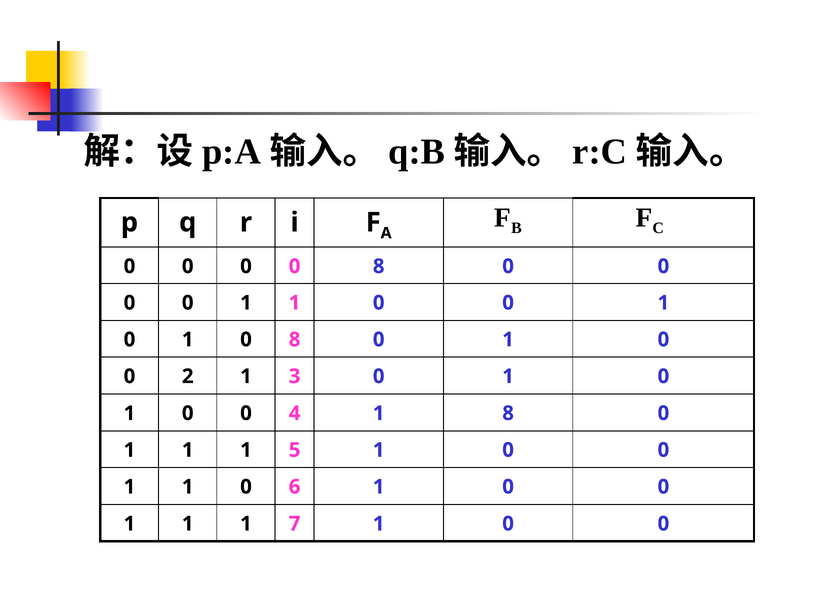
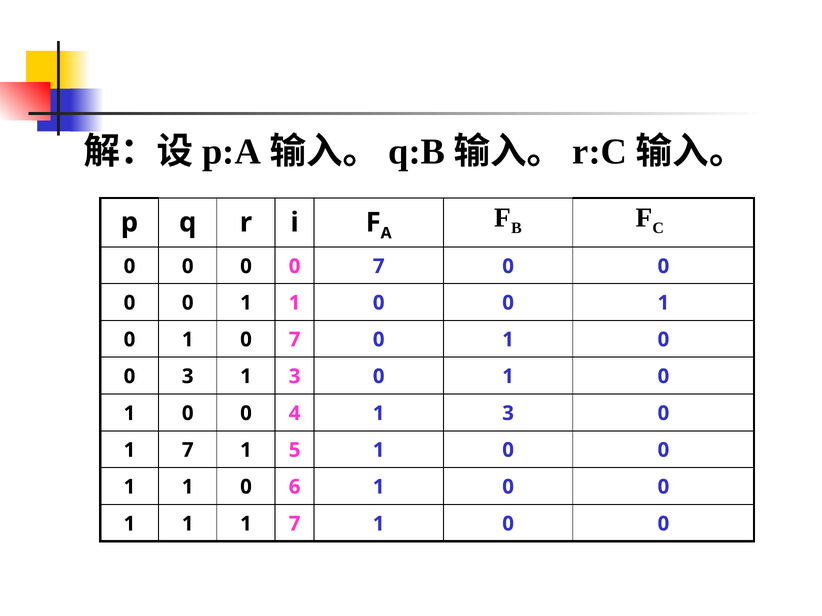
0 0 8: 8 -> 7
1 0 8: 8 -> 7
0 2: 2 -> 3
4 1 8: 8 -> 3
1 at (188, 450): 1 -> 7
